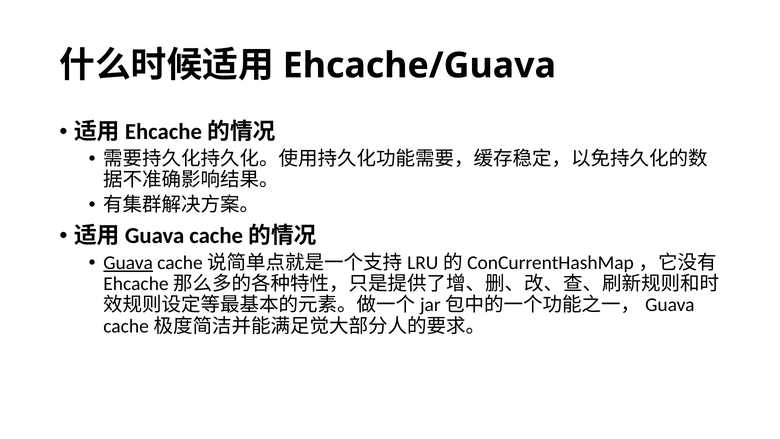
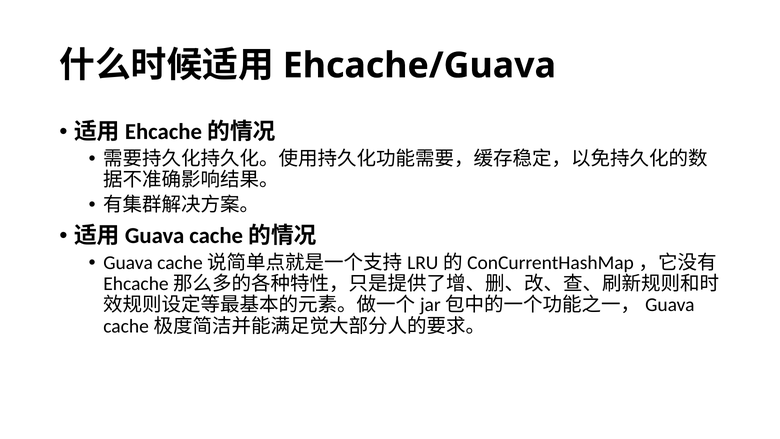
Guava underline: present -> none
